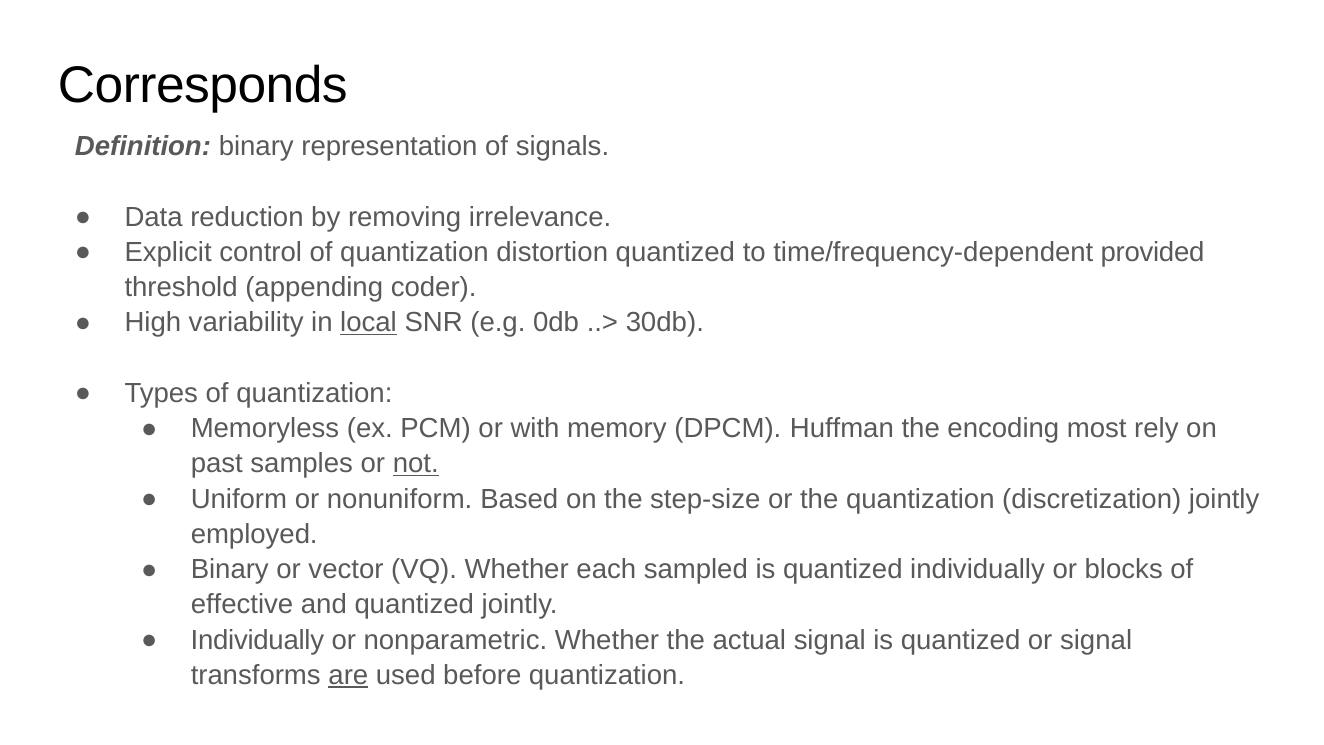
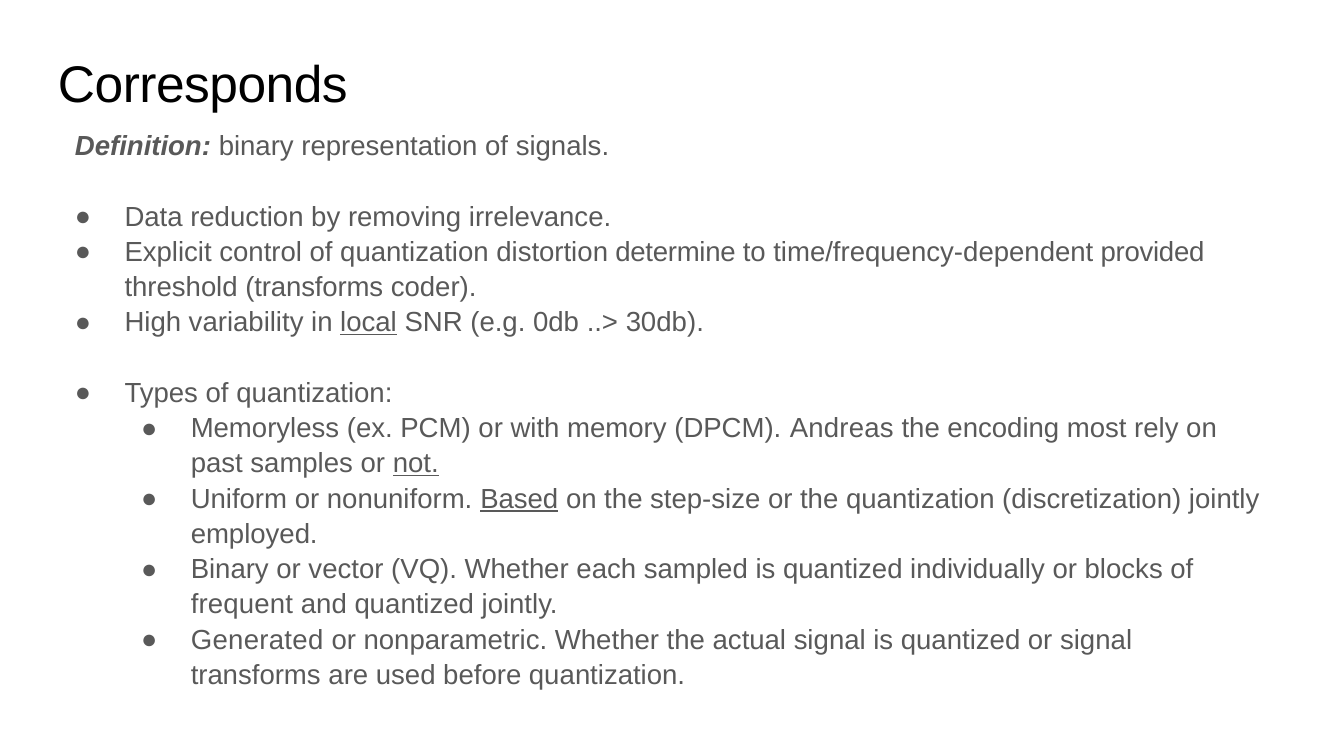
distortion quantized: quantized -> determine
threshold appending: appending -> transforms
Huffman: Huffman -> Andreas
Based underline: none -> present
effective: effective -> frequent
Individually at (257, 640): Individually -> Generated
are underline: present -> none
